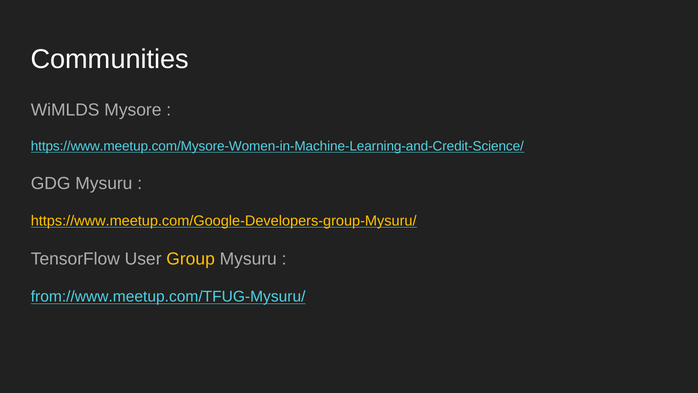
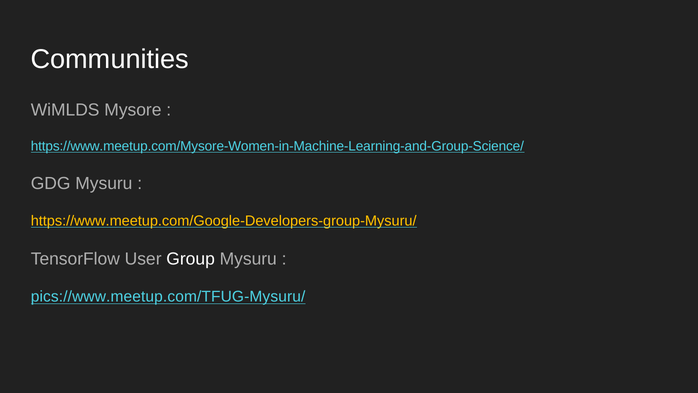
https://www.meetup.com/Mysore-Women-in-Machine-Learning-and-Credit-Science/: https://www.meetup.com/Mysore-Women-in-Machine-Learning-and-Credit-Science/ -> https://www.meetup.com/Mysore-Women-in-Machine-Learning-and-Group-Science/
Group colour: yellow -> white
from://www.meetup.com/TFUG-Mysuru/: from://www.meetup.com/TFUG-Mysuru/ -> pics://www.meetup.com/TFUG-Mysuru/
